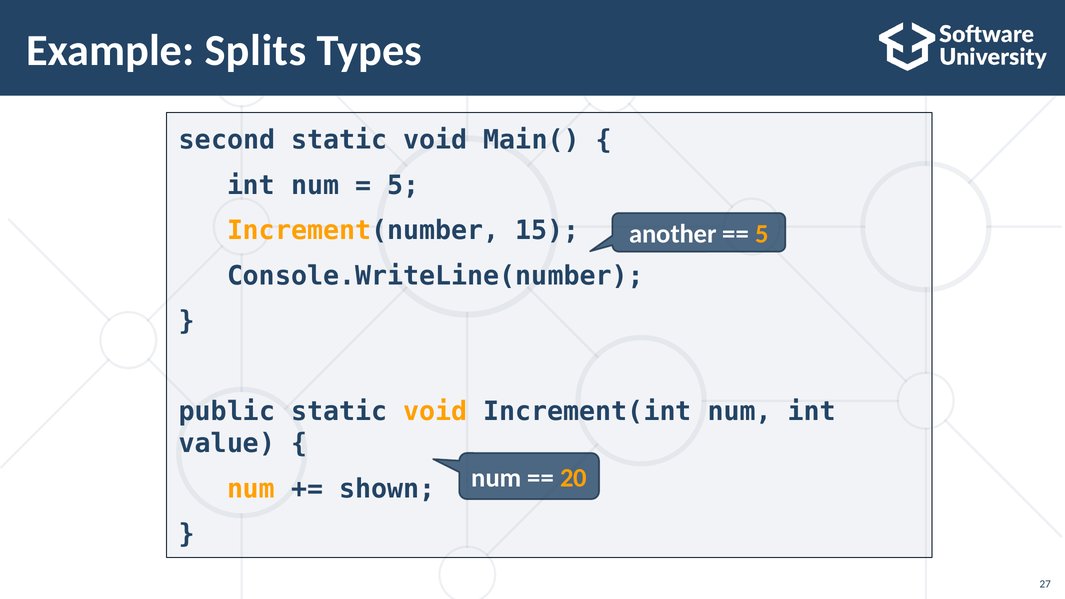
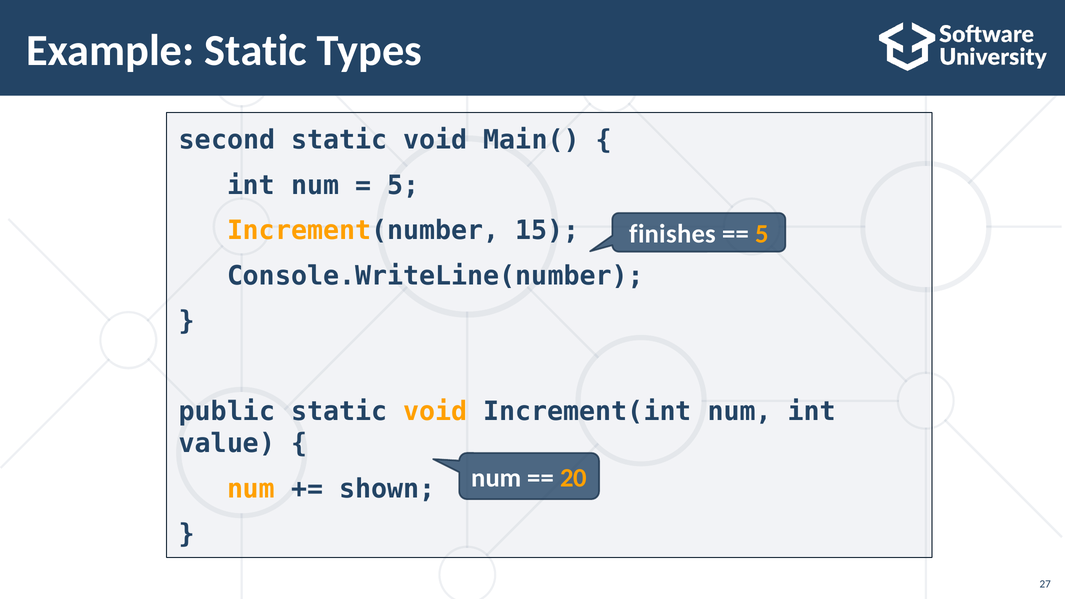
Example Splits: Splits -> Static
another: another -> finishes
